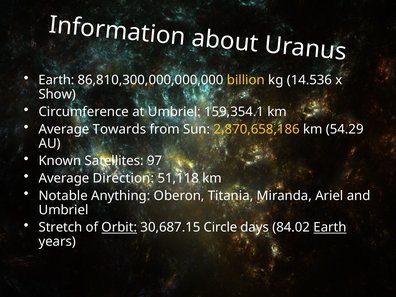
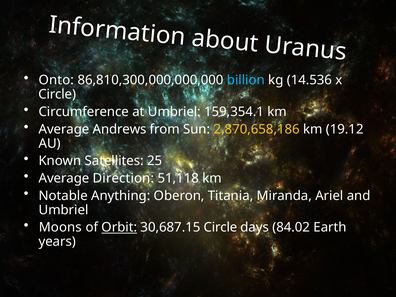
Earth at (56, 80): Earth -> Onto
billion colour: yellow -> light blue
Show at (57, 94): Show -> Circle
Towards: Towards -> Andrews
54.29: 54.29 -> 19.12
97: 97 -> 25
Stretch: Stretch -> Moons
Earth at (330, 227) underline: present -> none
